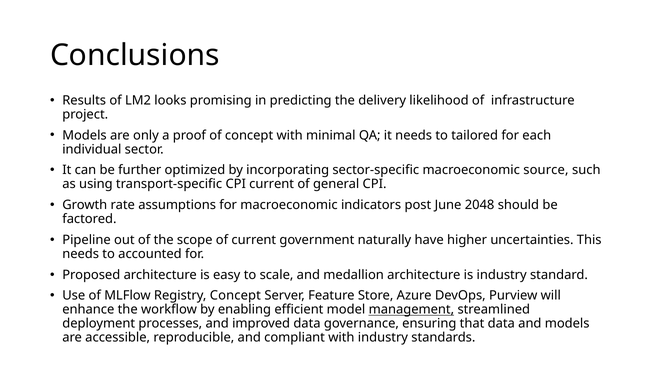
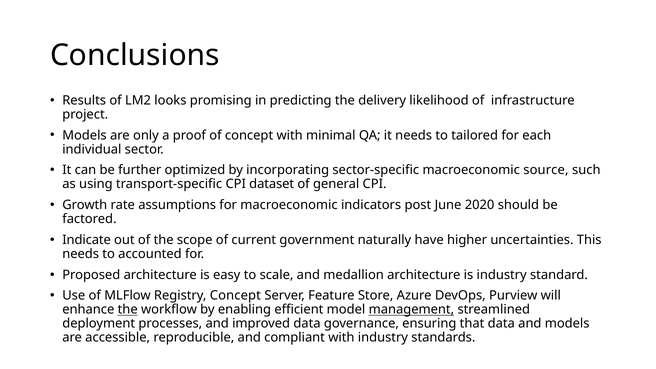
CPI current: current -> dataset
2048: 2048 -> 2020
Pipeline: Pipeline -> Indicate
the at (128, 310) underline: none -> present
